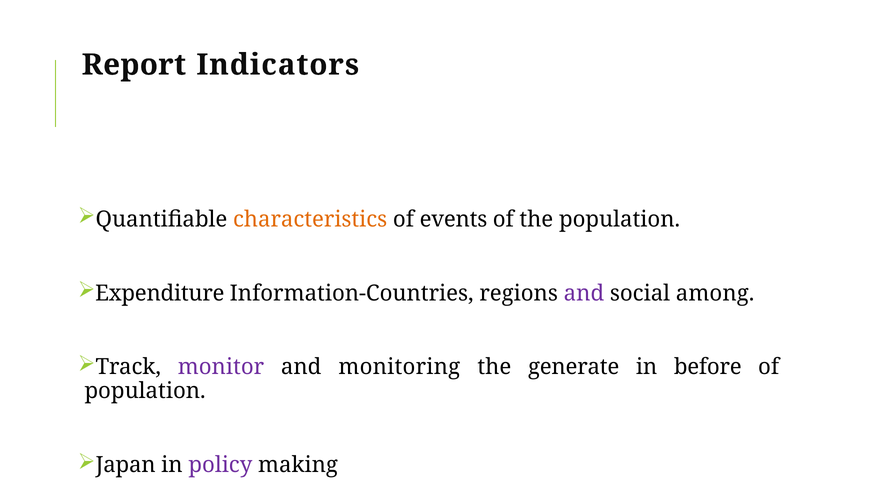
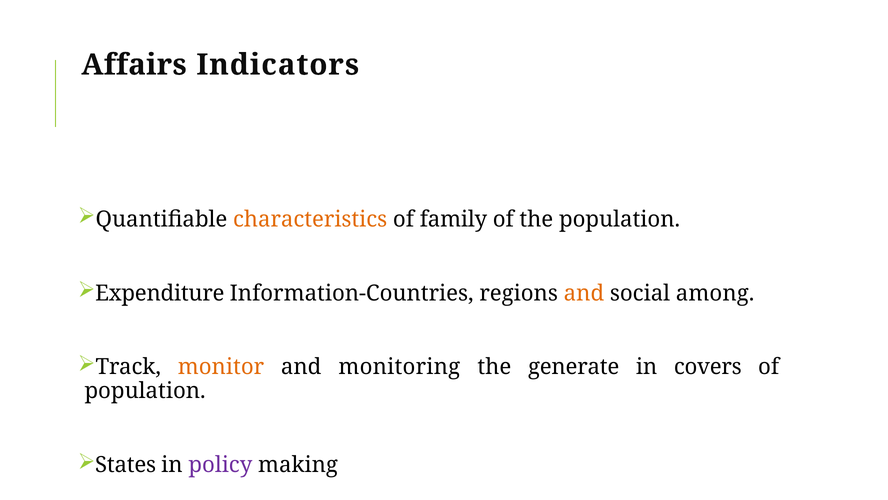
Report: Report -> Affairs
events: events -> family
and at (584, 293) colour: purple -> orange
monitor colour: purple -> orange
before: before -> covers
Japan: Japan -> States
